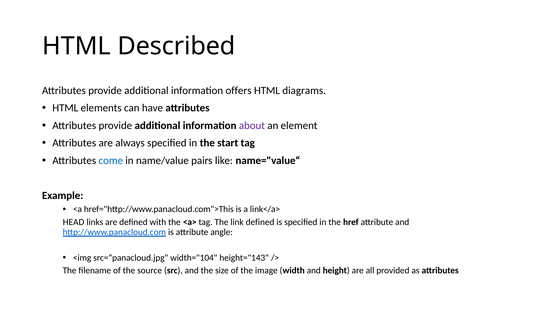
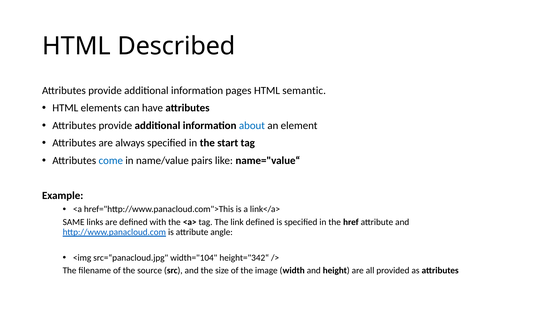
offers: offers -> pages
diagrams: diagrams -> semantic
about colour: purple -> blue
HEAD: HEAD -> SAME
height="143“: height="143“ -> height="342“
